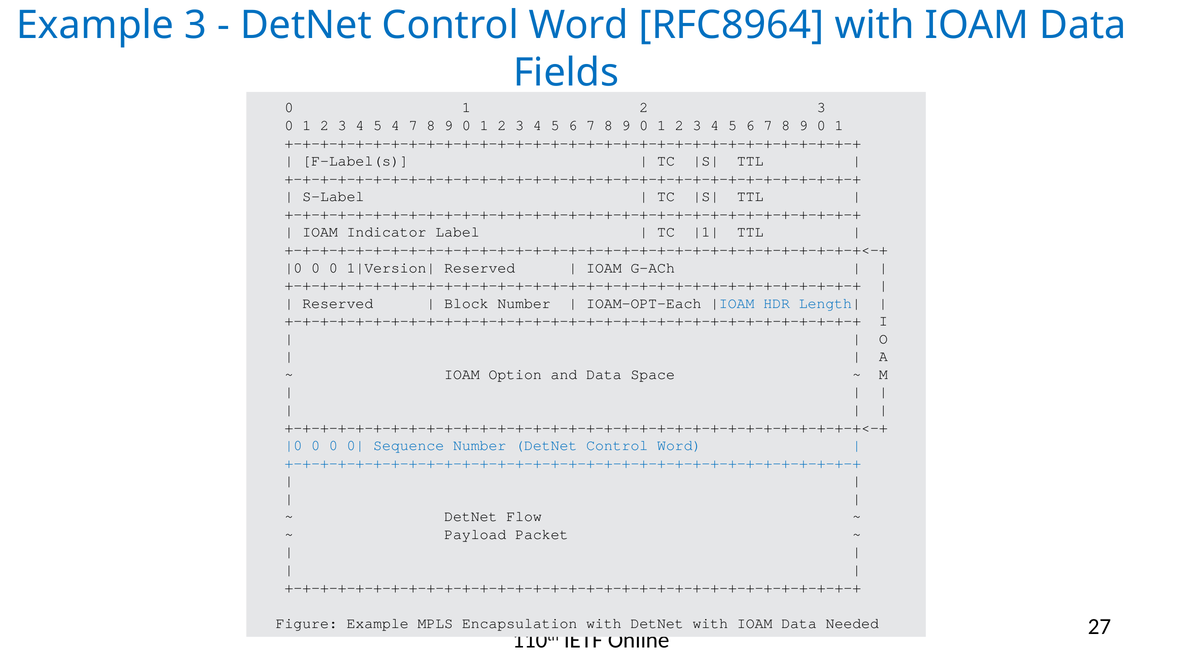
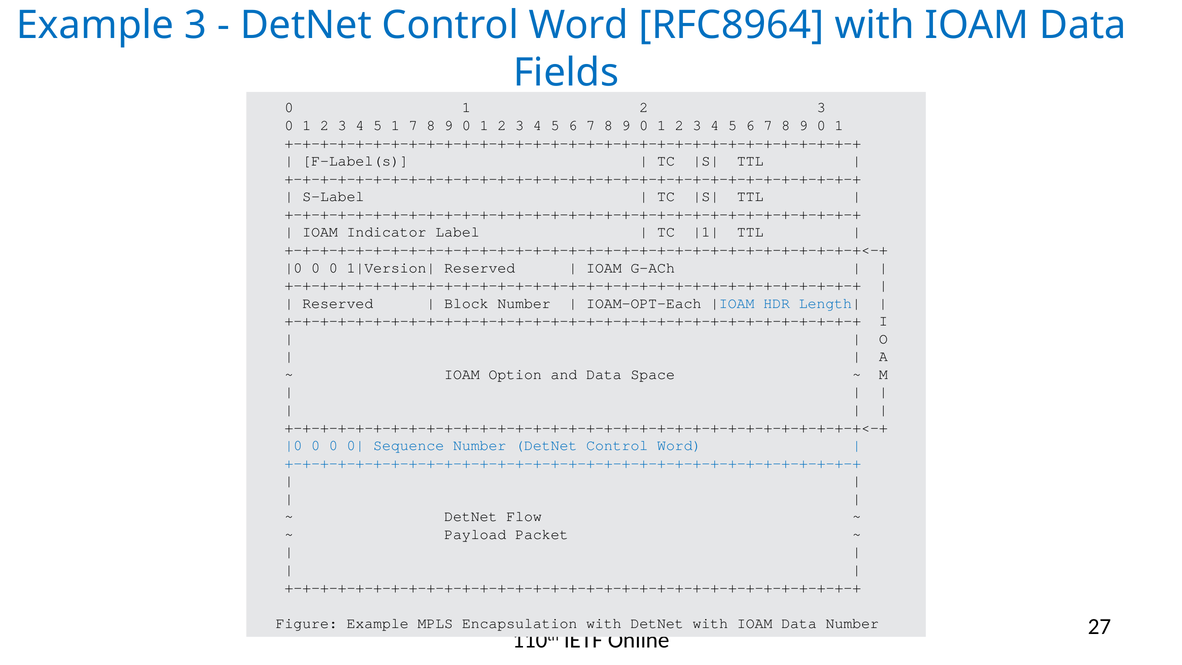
5 4: 4 -> 1
Data Needed: Needed -> Number
